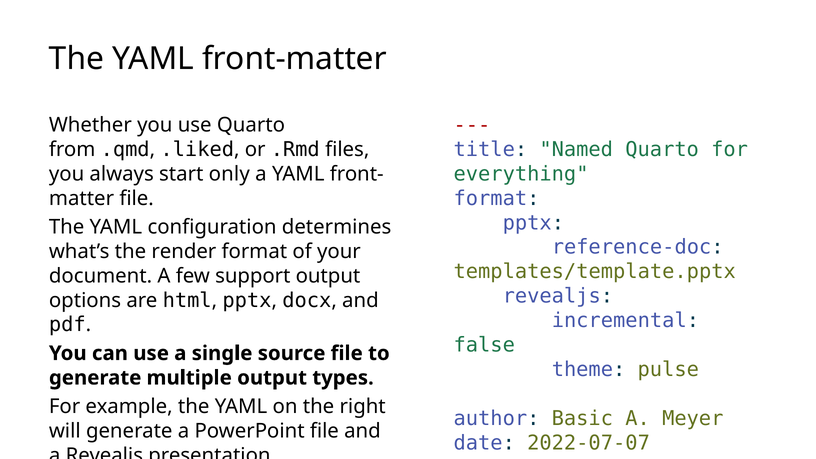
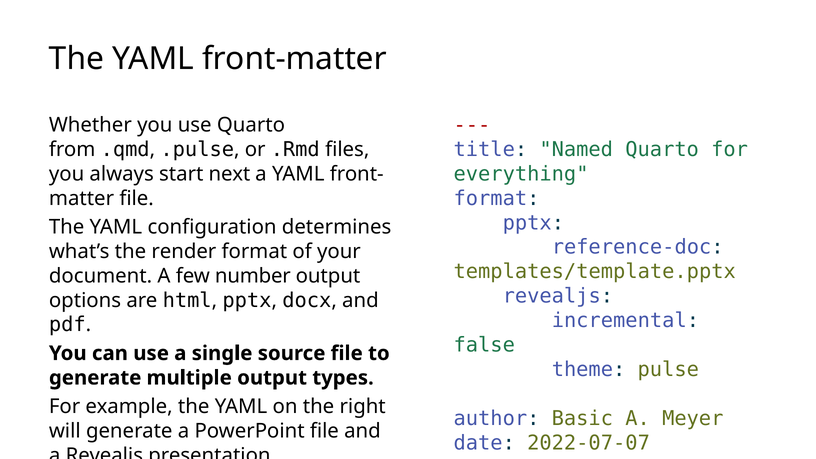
.liked: .liked -> .pulse
only: only -> next
support: support -> number
